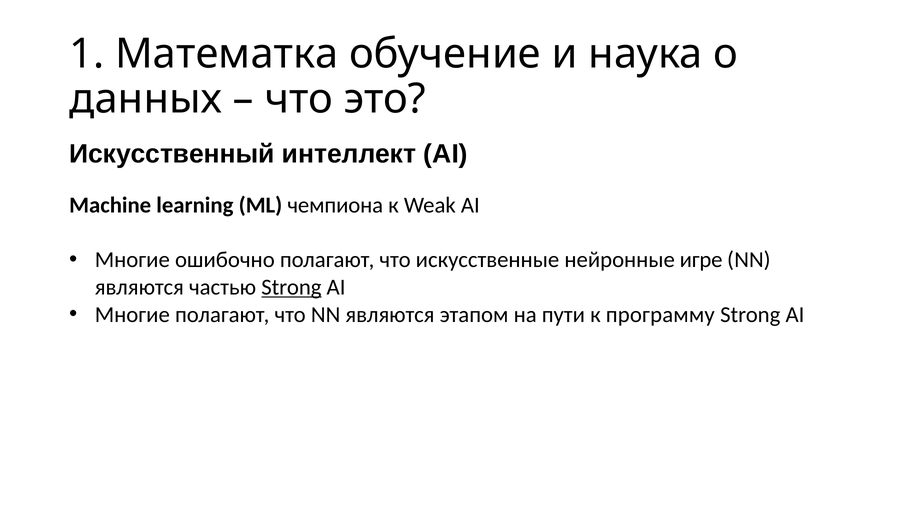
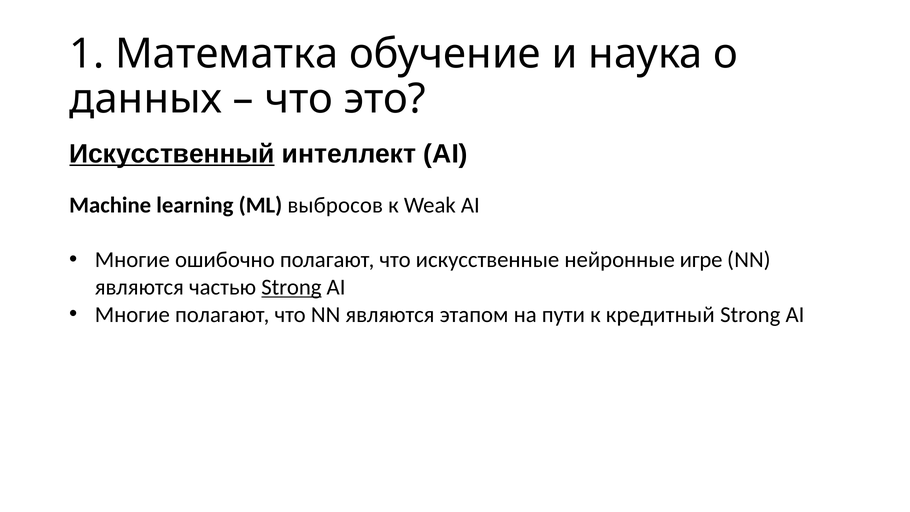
Искусственный underline: none -> present
чемпиона: чемпиона -> выбросов
программу: программу -> кредитный
